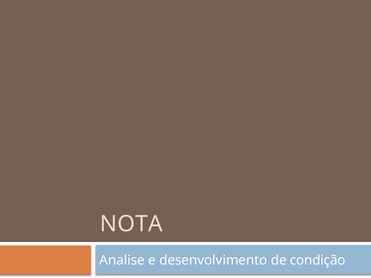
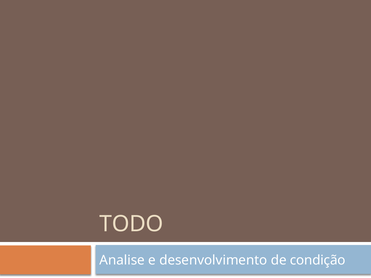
NOTA: NOTA -> TODO
